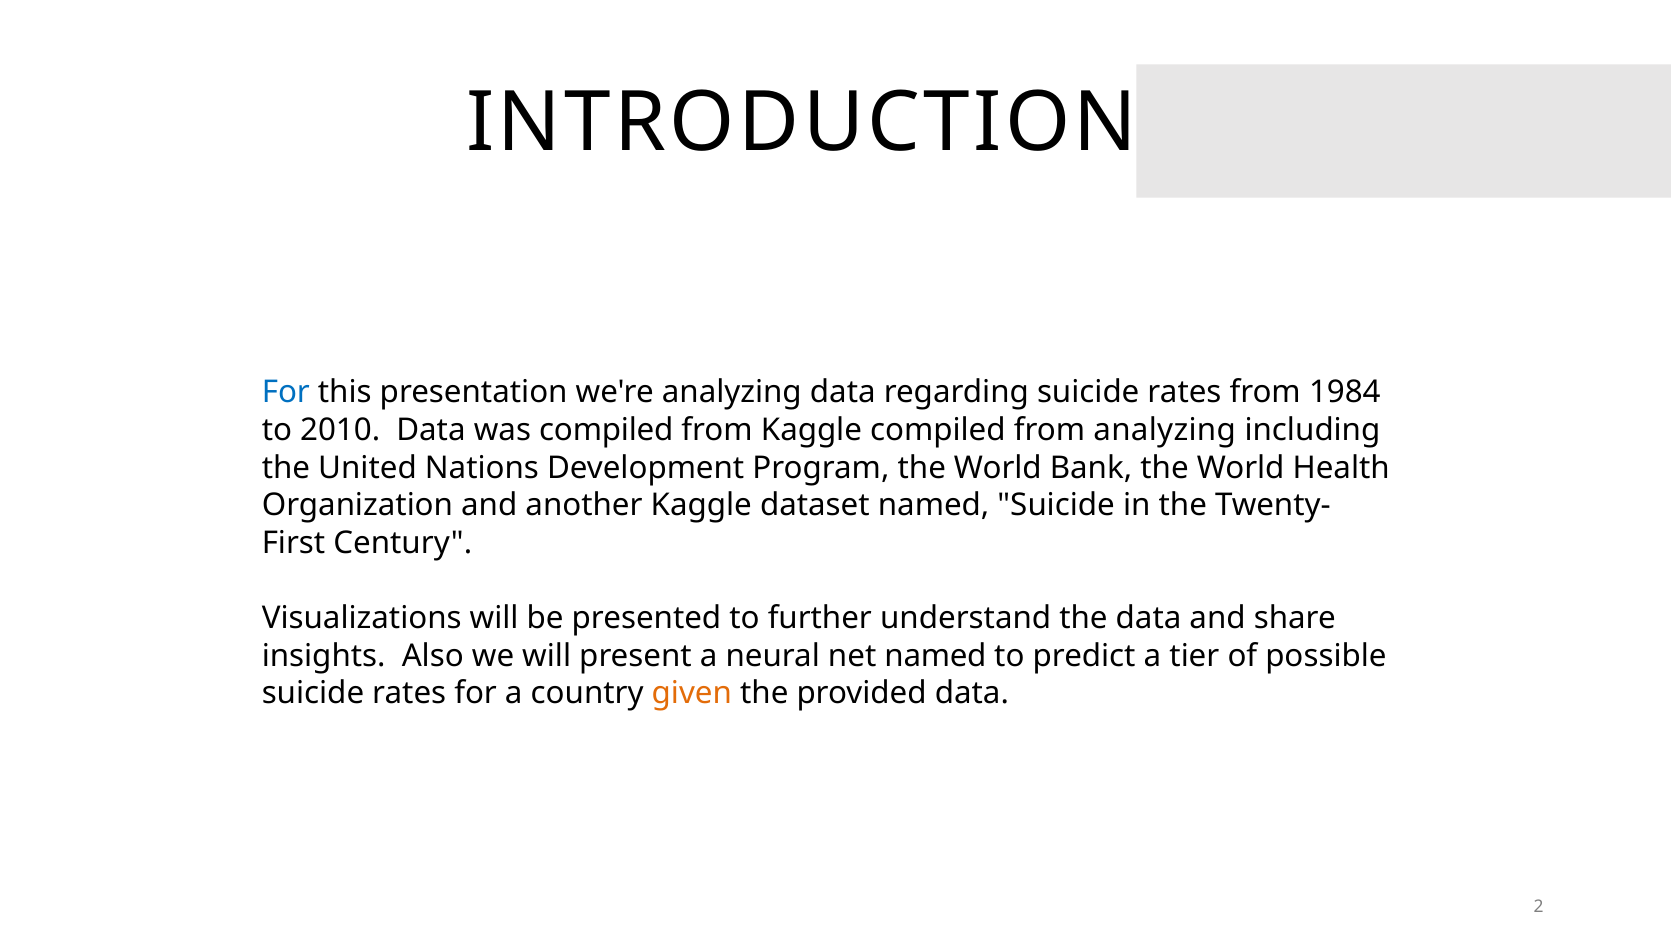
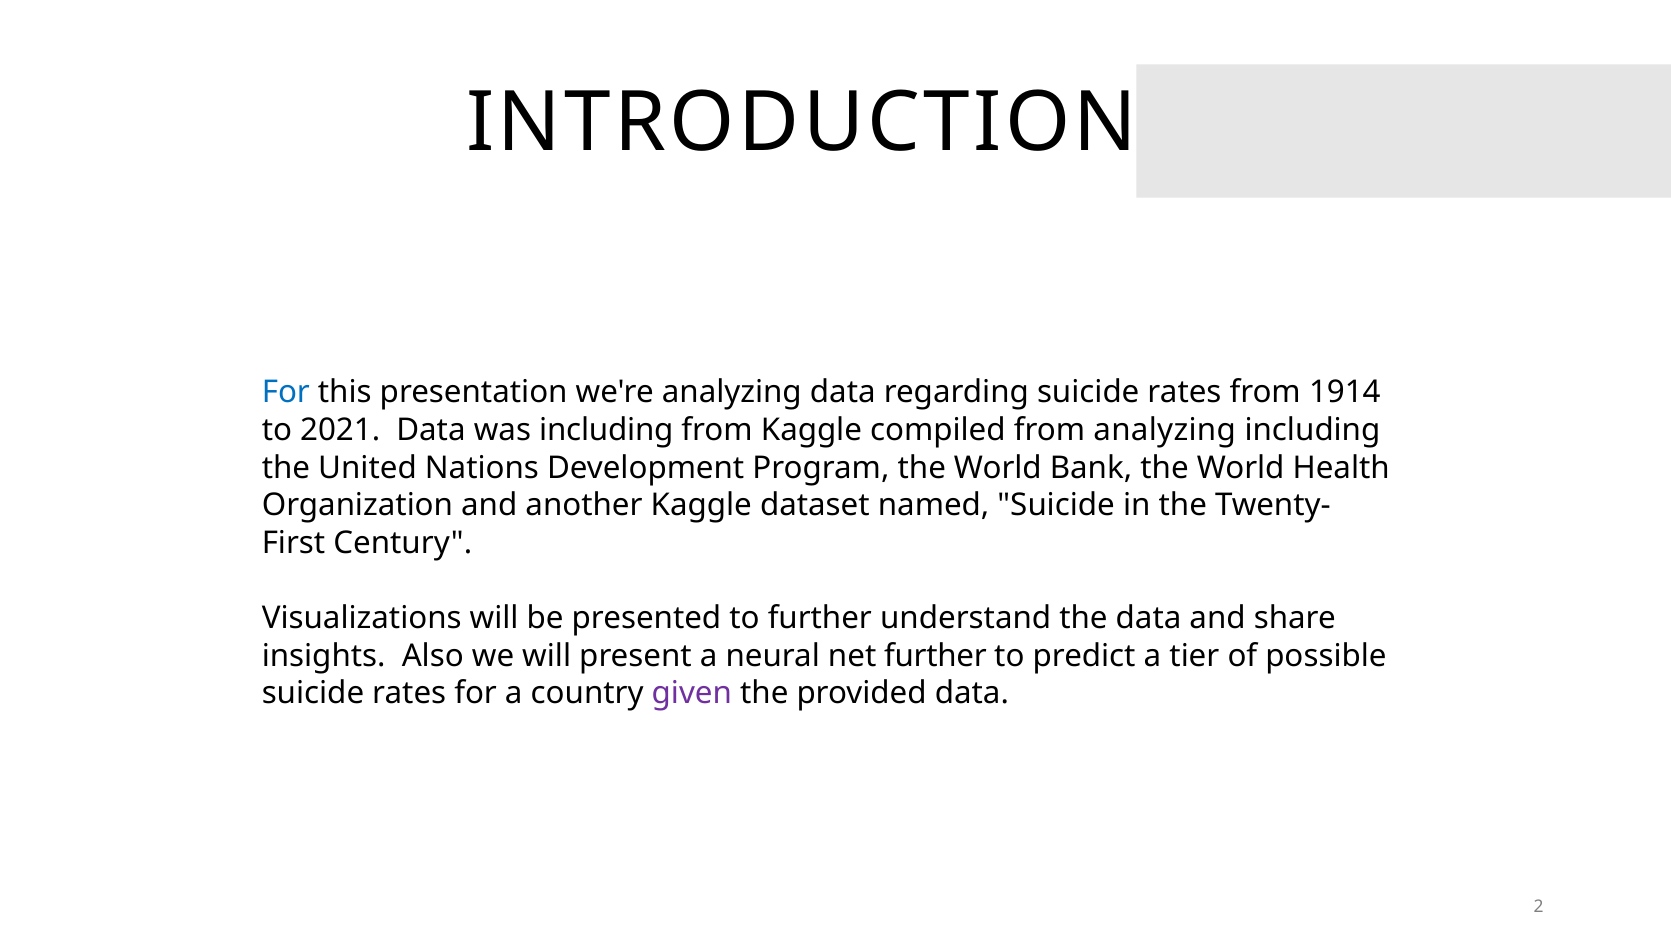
1984: 1984 -> 1914
2010: 2010 -> 2021
was compiled: compiled -> including
net named: named -> further
given colour: orange -> purple
